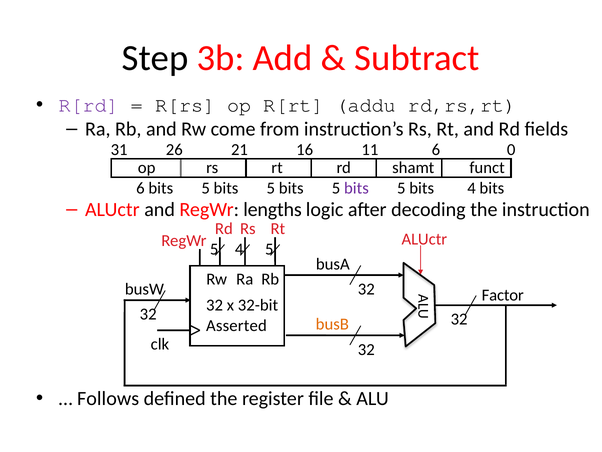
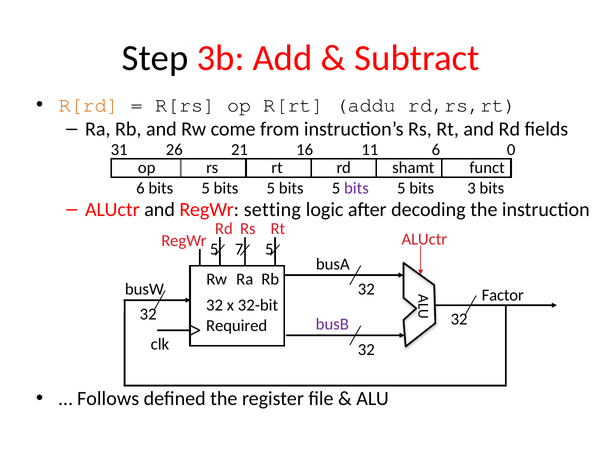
R[rd colour: purple -> orange
bits 4: 4 -> 3
lengths: lengths -> setting
5 4: 4 -> 7
busB colour: orange -> purple
Asserted: Asserted -> Required
